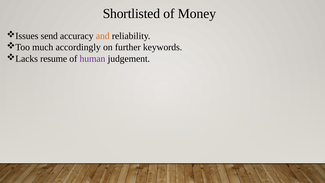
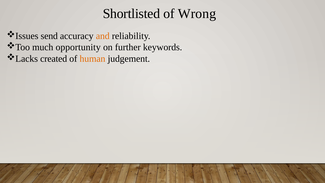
Money: Money -> Wrong
accordingly: accordingly -> opportunity
resume: resume -> created
human colour: purple -> orange
